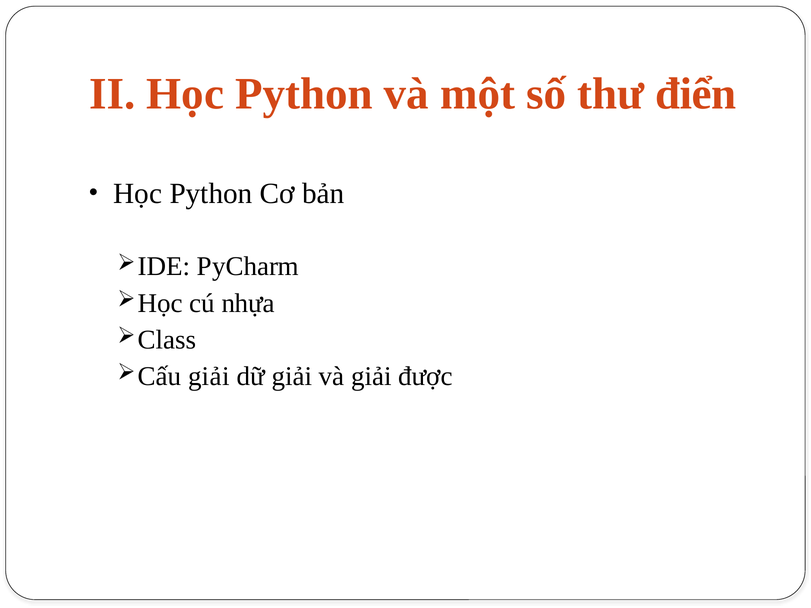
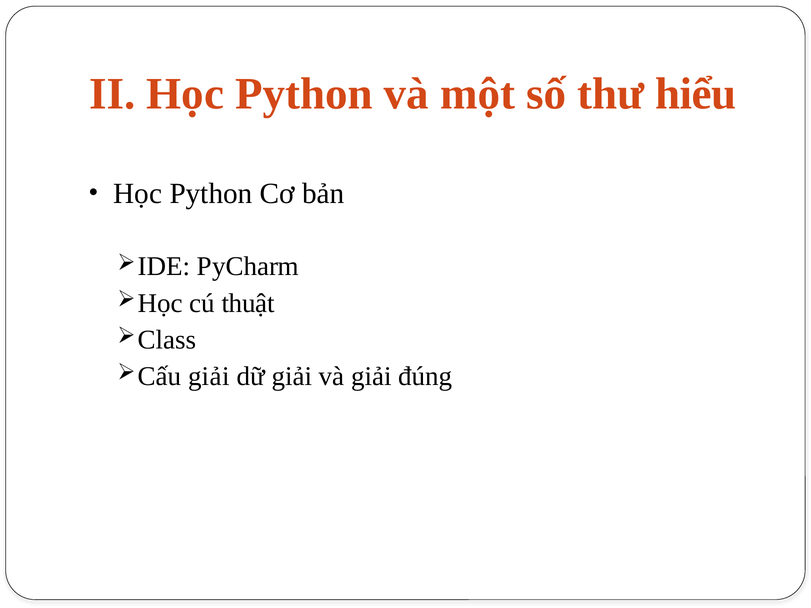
điển: điển -> hiểu
nhựa: nhựa -> thuật
được: được -> đúng
